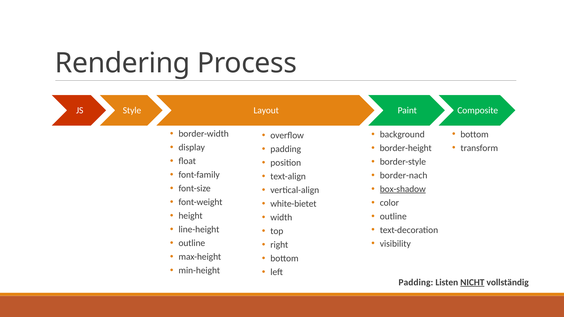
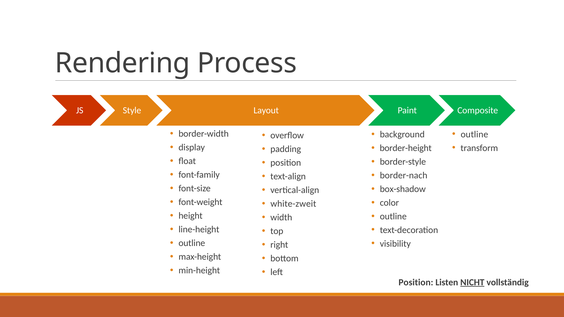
bottom at (475, 134): bottom -> outline
box-shadow underline: present -> none
white-bietet: white-bietet -> white-zweit
Padding at (416, 282): Padding -> Position
